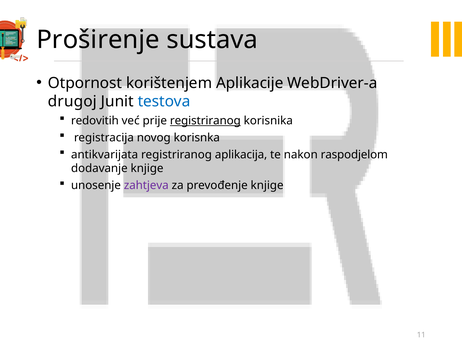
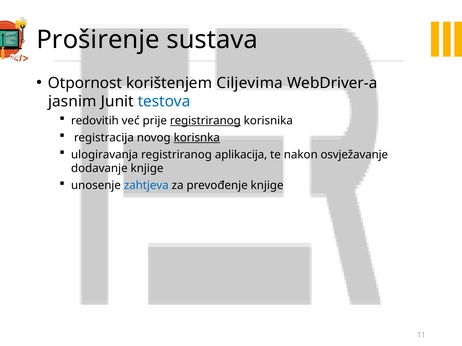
Aplikacije: Aplikacije -> Ciljevima
drugoj: drugoj -> jasnim
korisnka underline: none -> present
antikvarijata: antikvarijata -> ulogiravanja
raspodjelom: raspodjelom -> osvježavanje
zahtjeva colour: purple -> blue
